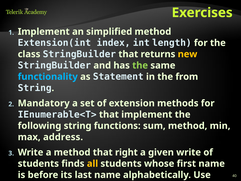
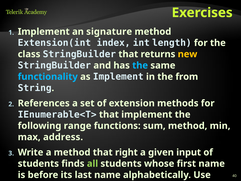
simplified: simplified -> signature
the at (140, 65) colour: light green -> light blue
as Statement: Statement -> Implement
Mandatory: Mandatory -> References
following string: string -> range
given write: write -> input
all at (92, 163) colour: yellow -> light green
